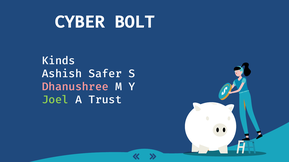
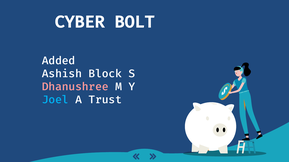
Kinds: Kinds -> Added
Safer: Safer -> Block
Joel colour: light green -> light blue
